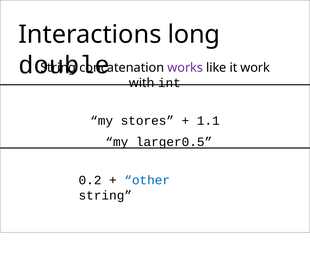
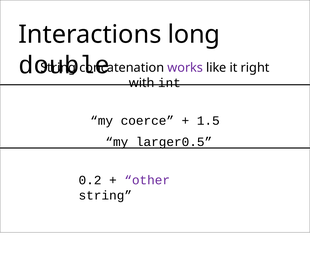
work: work -> right
stores: stores -> coerce
1.1: 1.1 -> 1.5
other colour: blue -> purple
